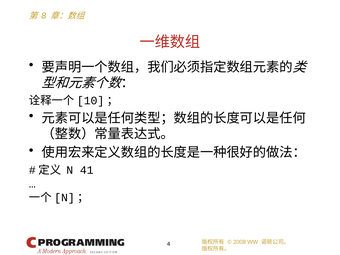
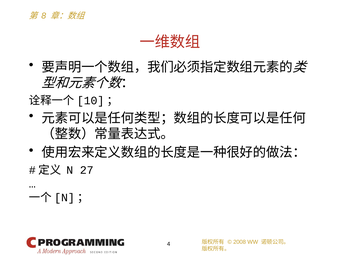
41: 41 -> 27
